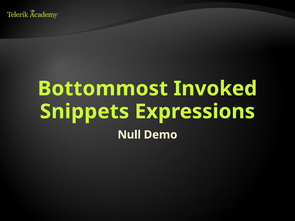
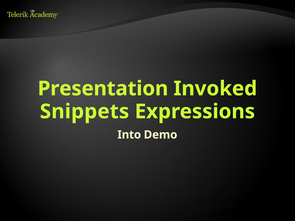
Bottommost: Bottommost -> Presentation
Null: Null -> Into
